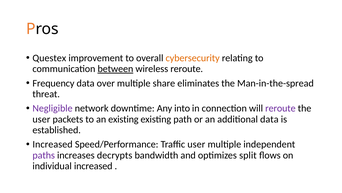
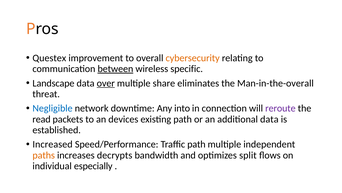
wireless reroute: reroute -> specific
Frequency: Frequency -> Landscape
over underline: none -> present
Man-in-the-spread: Man-in-the-spread -> Man-in-the-overall
Negligible colour: purple -> blue
user at (41, 119): user -> read
an existing: existing -> devices
Traffic user: user -> path
paths colour: purple -> orange
individual increased: increased -> especially
